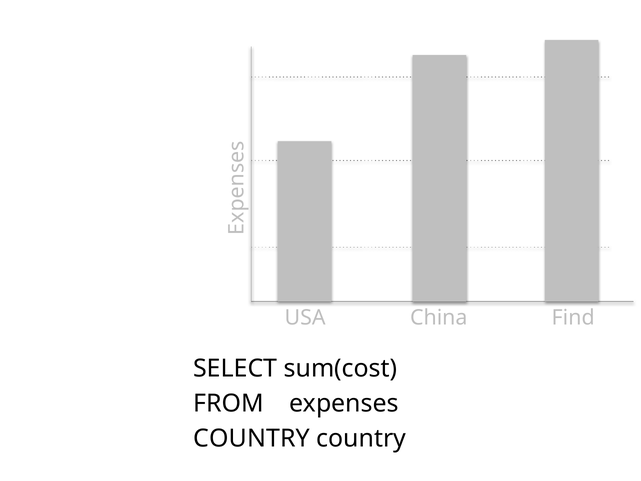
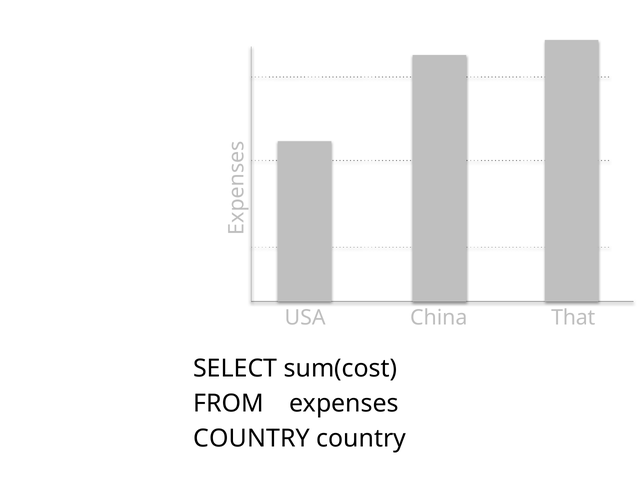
Find: Find -> That
